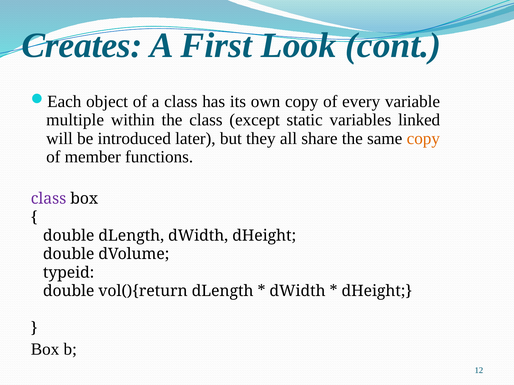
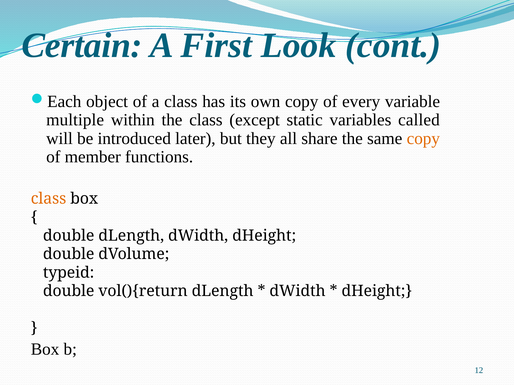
Creates: Creates -> Certain
linked: linked -> called
class at (49, 199) colour: purple -> orange
